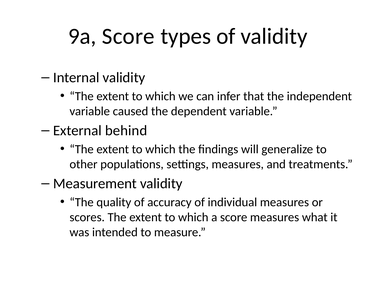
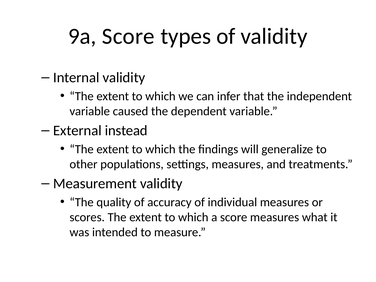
behind: behind -> instead
